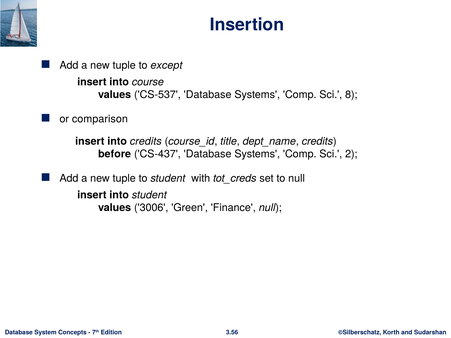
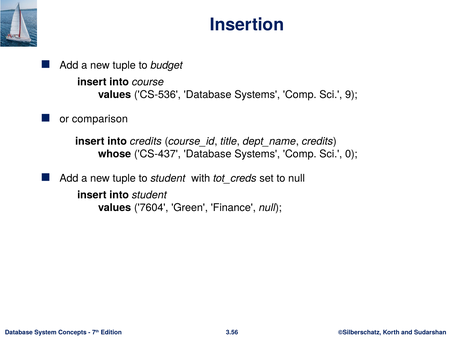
except: except -> budget
CS-537: CS-537 -> CS-536
8: 8 -> 9
before: before -> whose
2: 2 -> 0
3006: 3006 -> 7604
